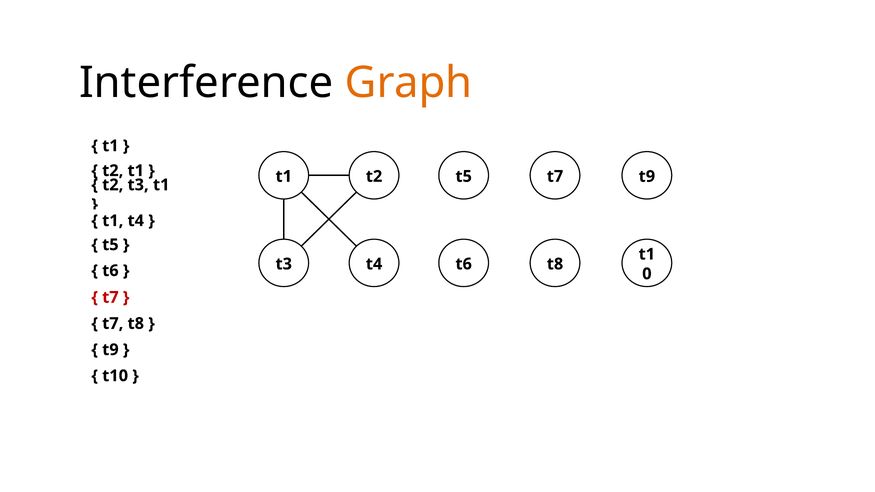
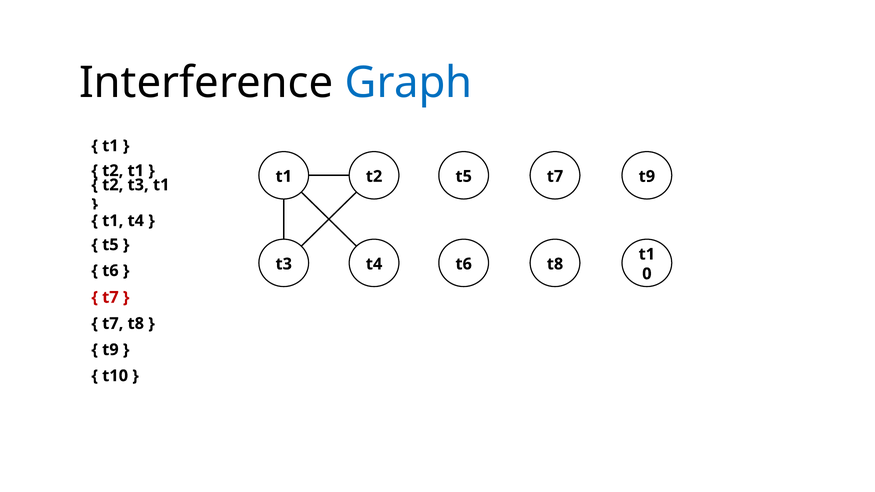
Graph colour: orange -> blue
